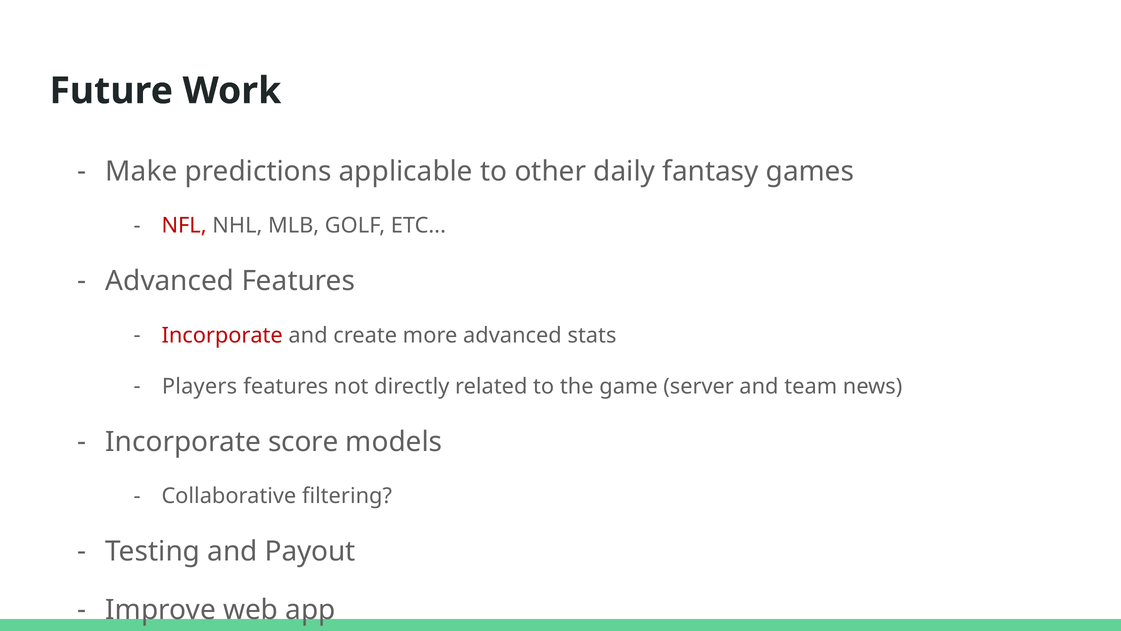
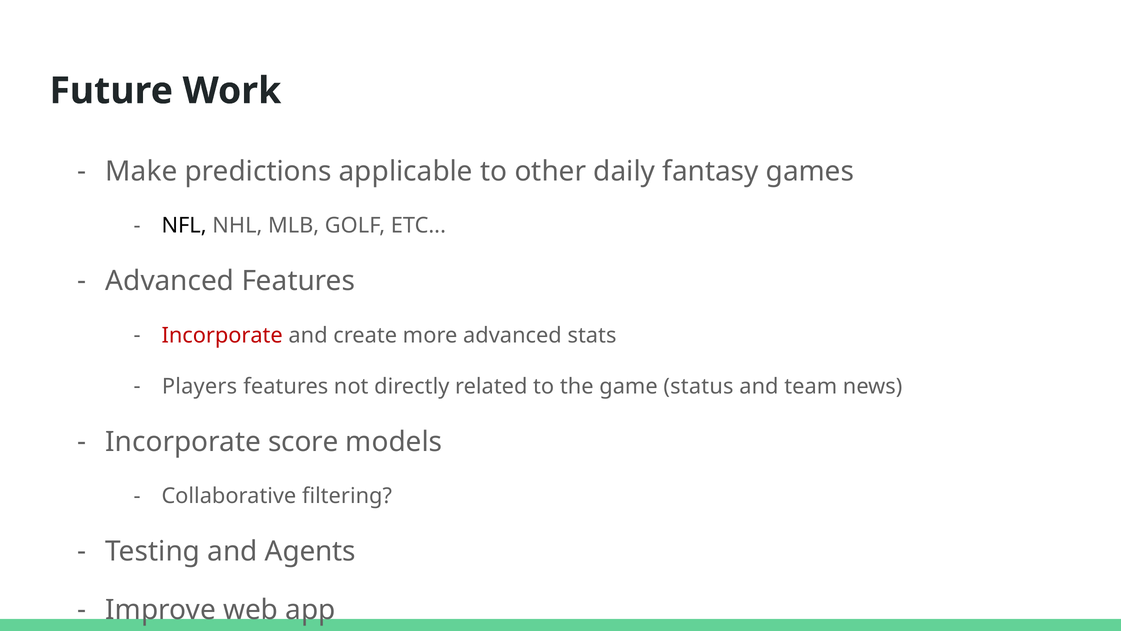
NFL colour: red -> black
game server: server -> status
Payout: Payout -> Agents
